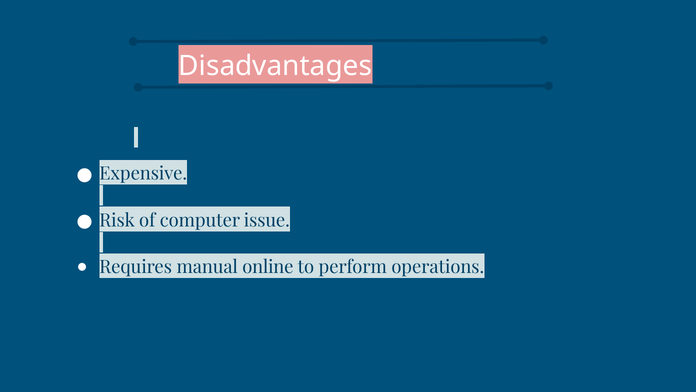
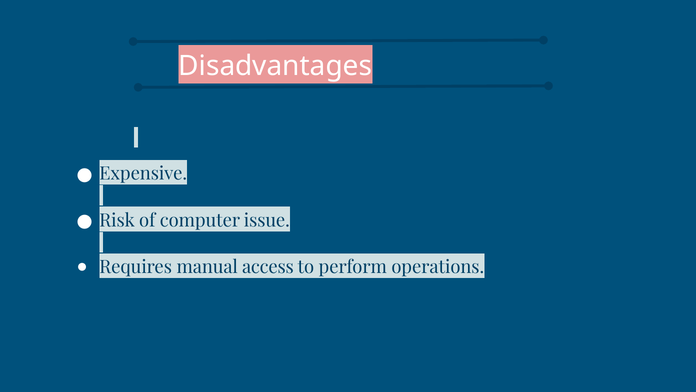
online: online -> access
